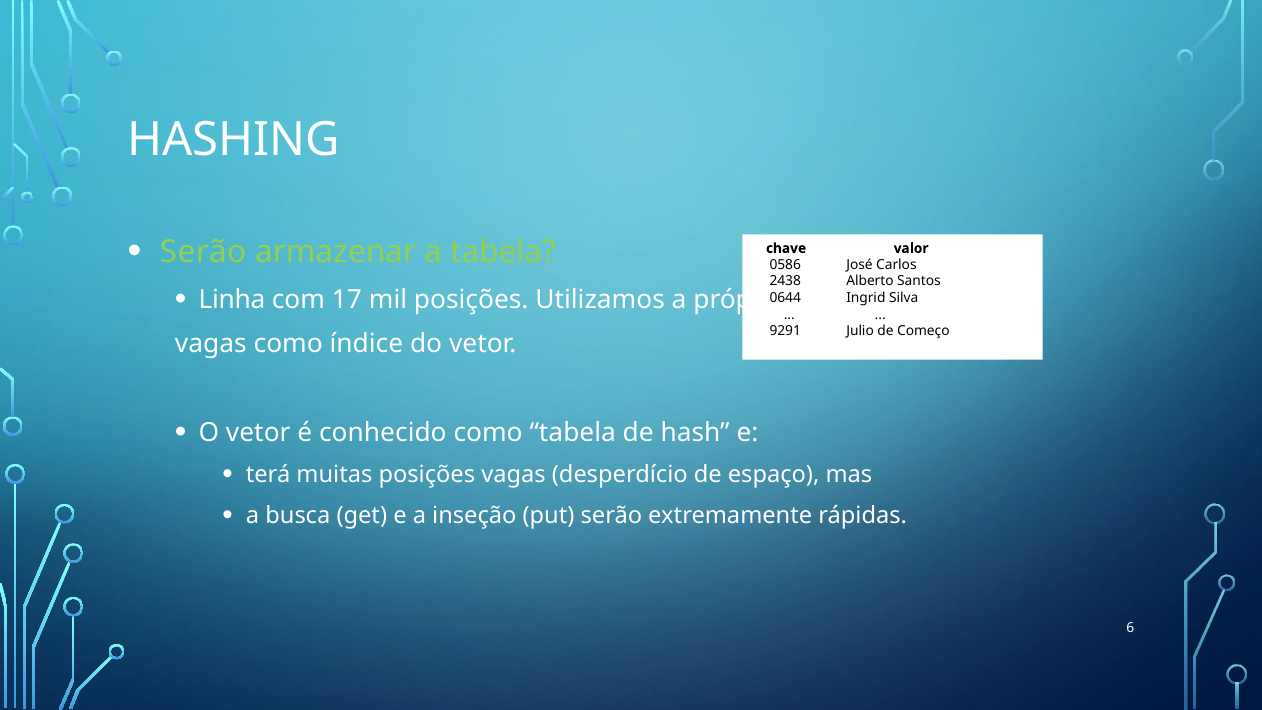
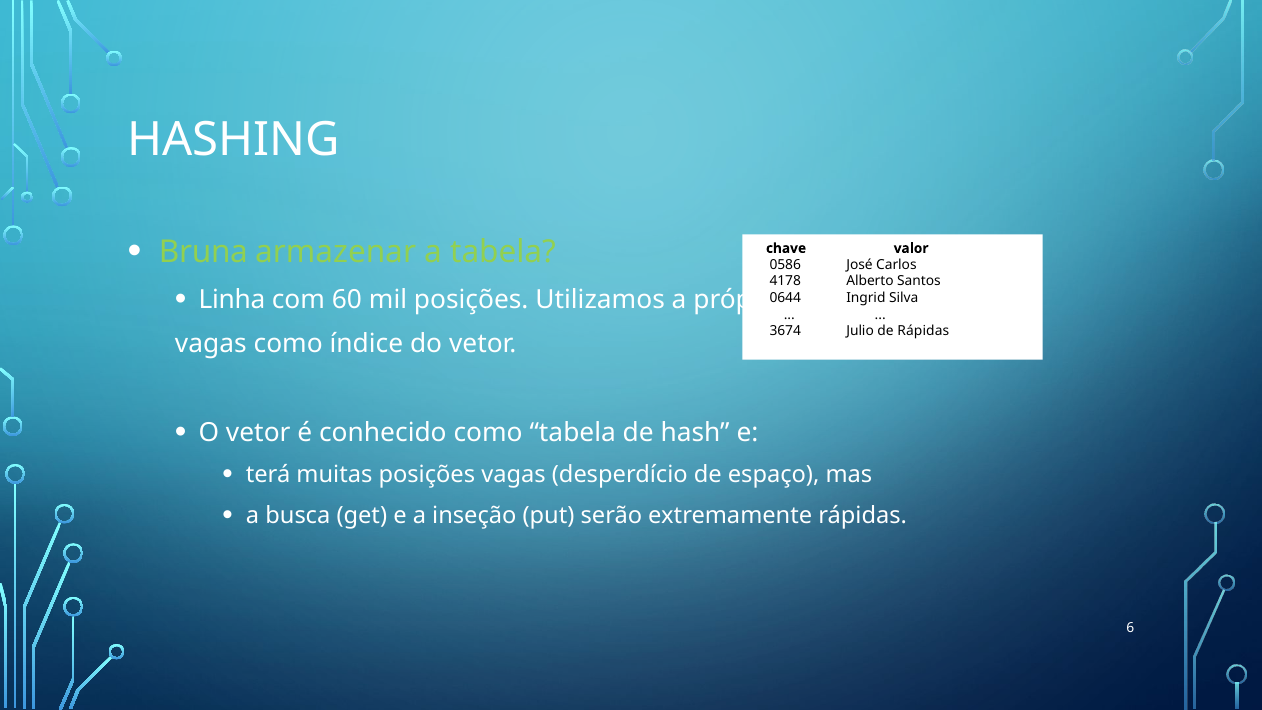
Serão at (203, 252): Serão -> Bruna
2438: 2438 -> 4178
17: 17 -> 60
9291: 9291 -> 3674
de Começo: Começo -> Rápidas
